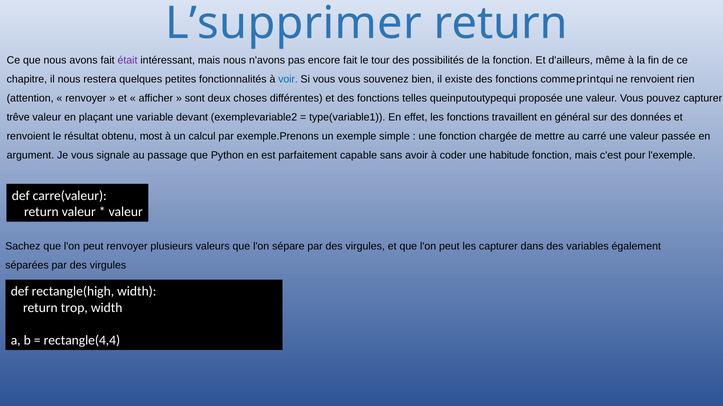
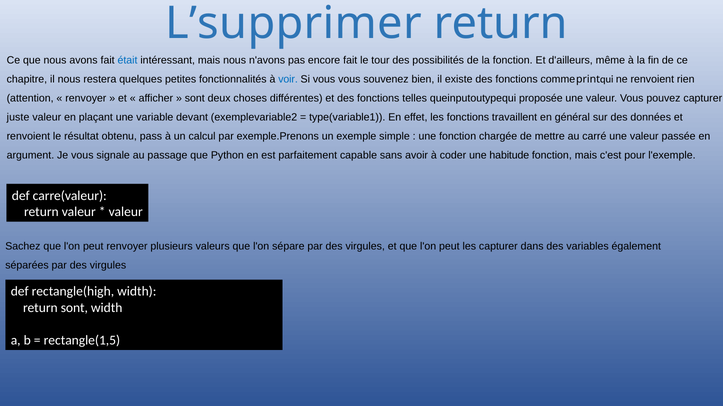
était colour: purple -> blue
trêve: trêve -> juste
most: most -> pass
return trop: trop -> sont
rectangle(4,4: rectangle(4,4 -> rectangle(1,5
